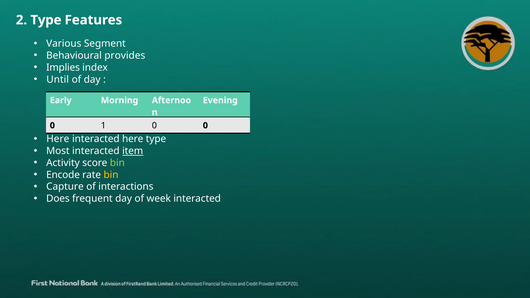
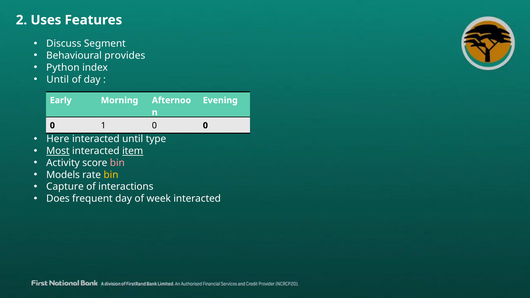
2 Type: Type -> Uses
Various: Various -> Discuss
Implies: Implies -> Python
interacted here: here -> until
Most underline: none -> present
bin at (117, 163) colour: light green -> pink
Encode: Encode -> Models
